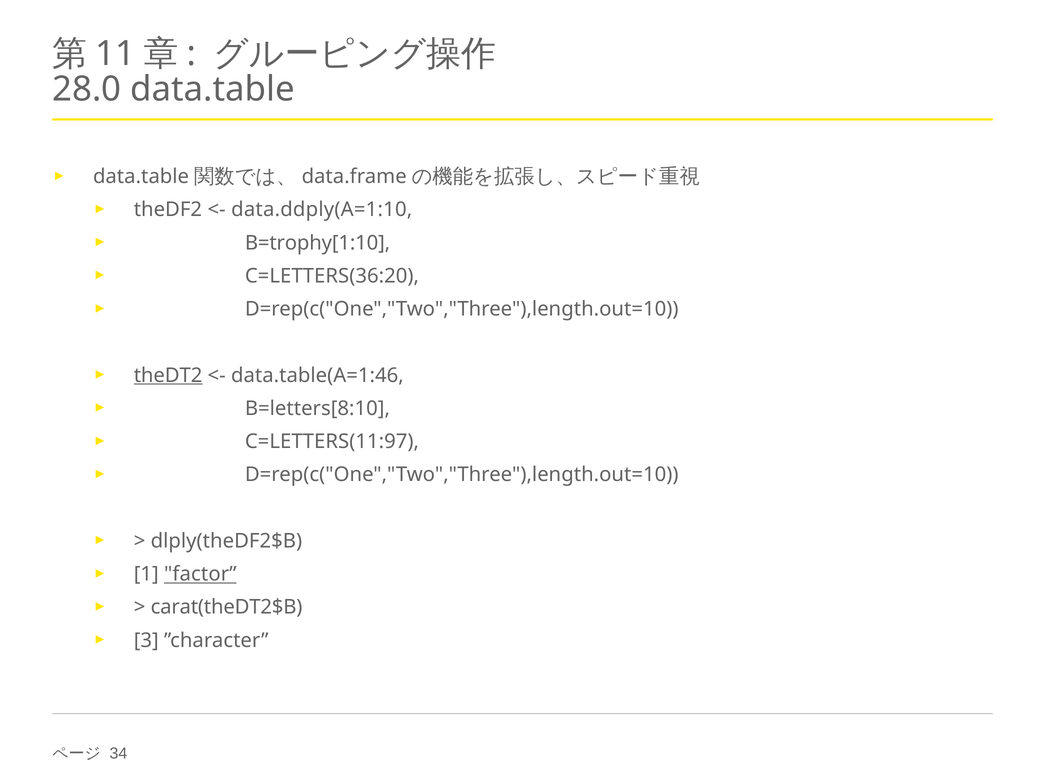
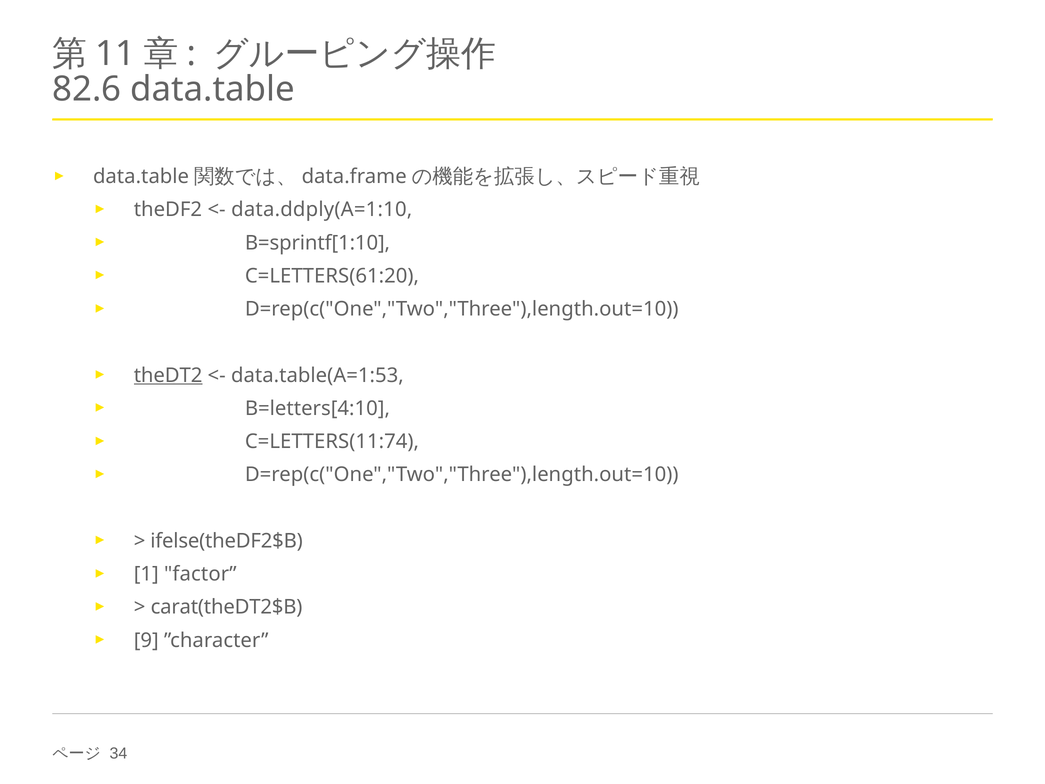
28.0: 28.0 -> 82.6
B=trophy[1:10: B=trophy[1:10 -> B=sprintf[1:10
C=LETTERS(36:20: C=LETTERS(36:20 -> C=LETTERS(61:20
data.table(A=1:46: data.table(A=1:46 -> data.table(A=1:53
B=letters[8:10: B=letters[8:10 -> B=letters[4:10
C=LETTERS(11:97: C=LETTERS(11:97 -> C=LETTERS(11:74
dlply(theDF2$B: dlply(theDF2$B -> ifelse(theDF2$B
factor underline: present -> none
3: 3 -> 9
